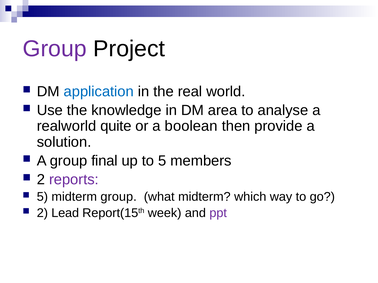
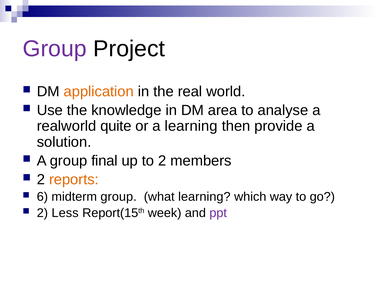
application colour: blue -> orange
a boolean: boolean -> learning
to 5: 5 -> 2
reports colour: purple -> orange
5 at (42, 197): 5 -> 6
what midterm: midterm -> learning
Lead: Lead -> Less
